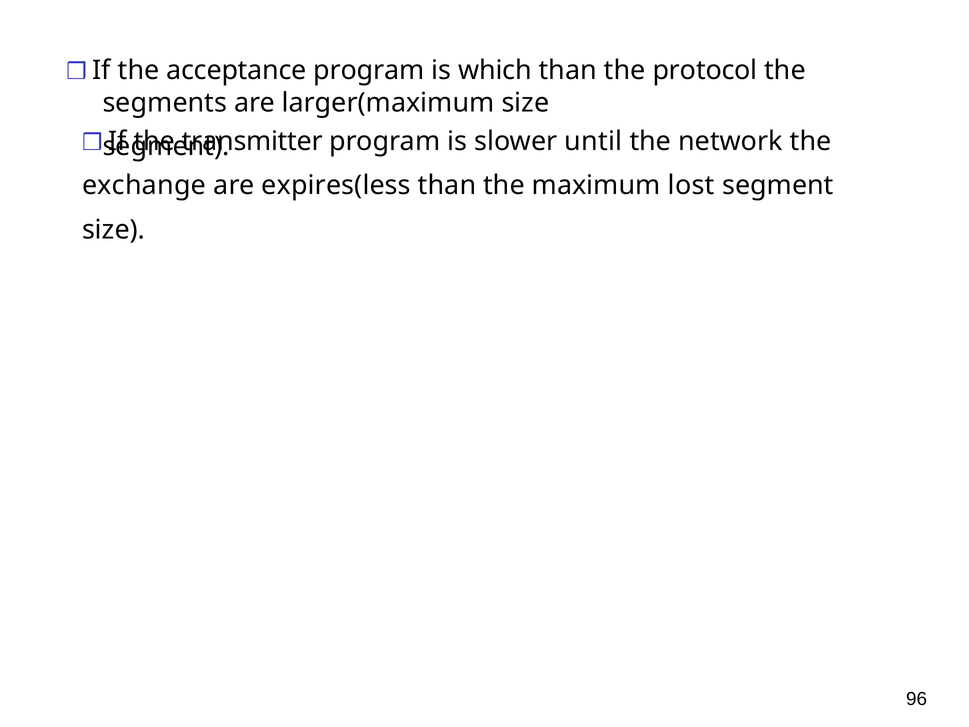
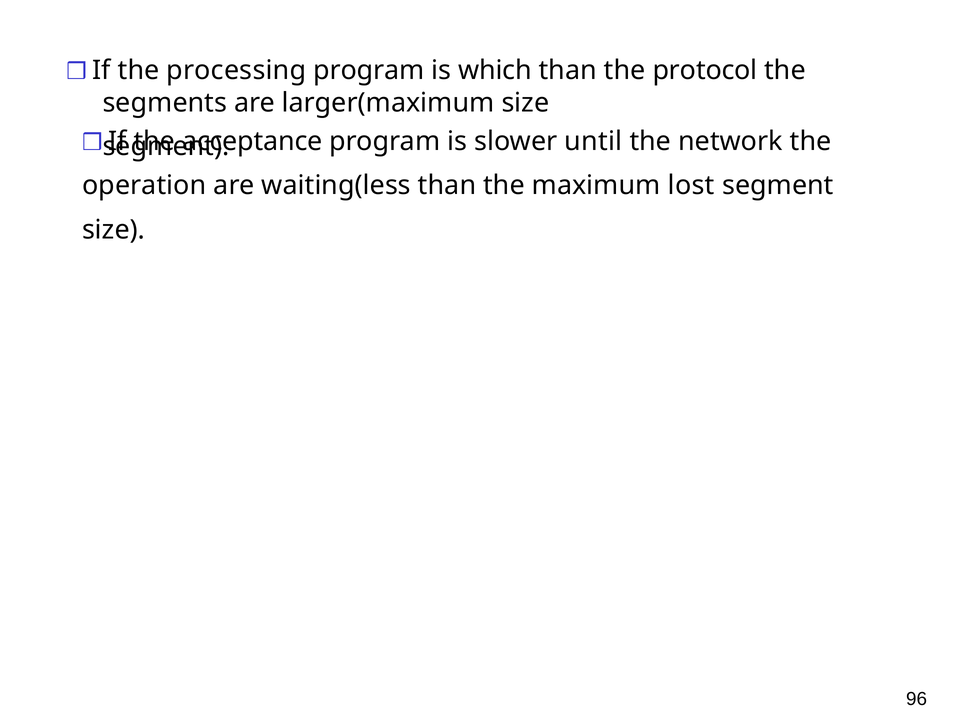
acceptance: acceptance -> processing
transmitter: transmitter -> acceptance
exchange: exchange -> operation
expires(less: expires(less -> waiting(less
